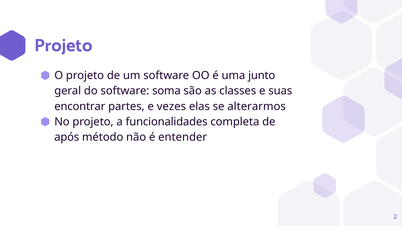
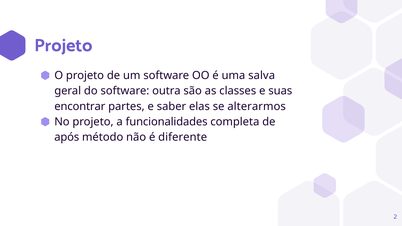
junto: junto -> salva
soma: soma -> outra
vezes: vezes -> saber
entender: entender -> diferente
